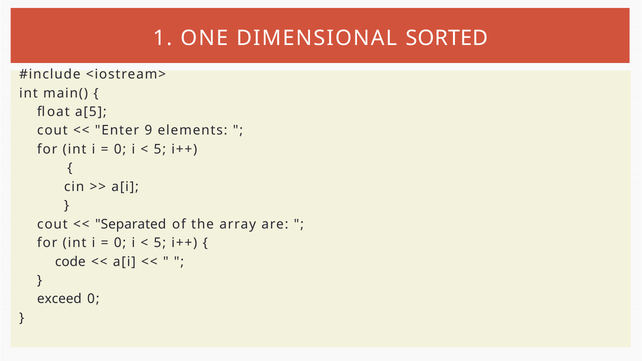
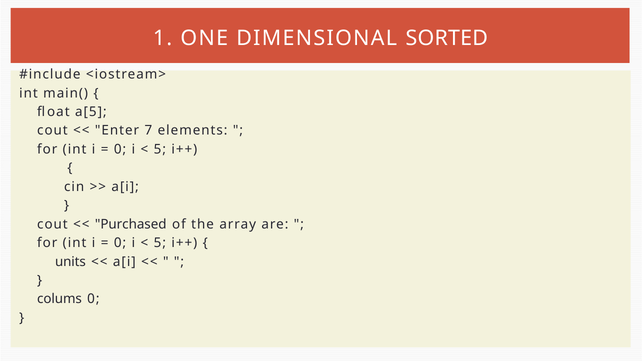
9: 9 -> 7
Separated: Separated -> Purchased
code: code -> units
exceed: exceed -> colums
